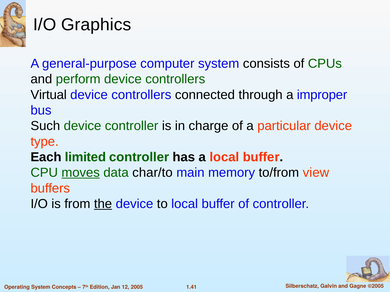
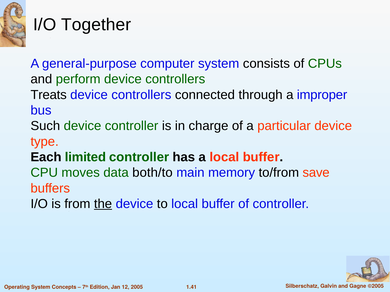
Graphics: Graphics -> Together
Virtual: Virtual -> Treats
moves underline: present -> none
char/to: char/to -> both/to
view: view -> save
